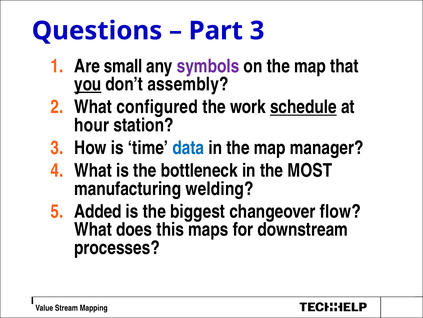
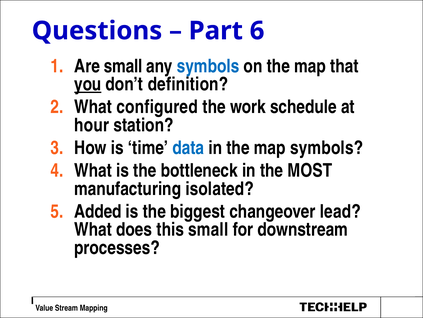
Part 3: 3 -> 6
symbols at (208, 66) colour: purple -> blue
assembly: assembly -> definition
schedule underline: present -> none
map manager: manager -> symbols
welding: welding -> isolated
flow: flow -> lead
this maps: maps -> small
